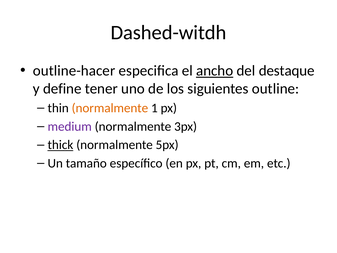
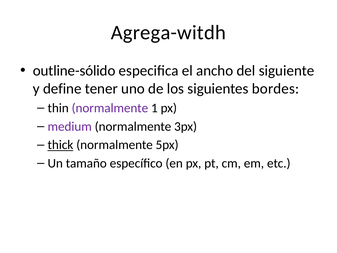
Dashed-witdh: Dashed-witdh -> Agrega-witdh
outline-hacer: outline-hacer -> outline-sólido
ancho underline: present -> none
destaque: destaque -> siguiente
outline: outline -> bordes
normalmente at (110, 108) colour: orange -> purple
